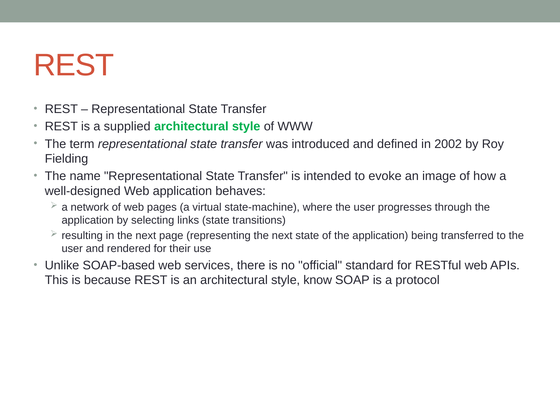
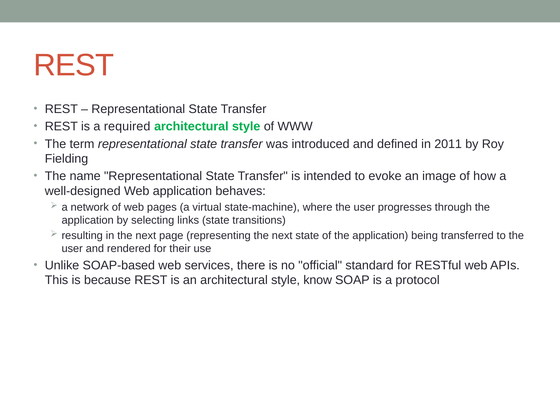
supplied: supplied -> required
2002: 2002 -> 2011
